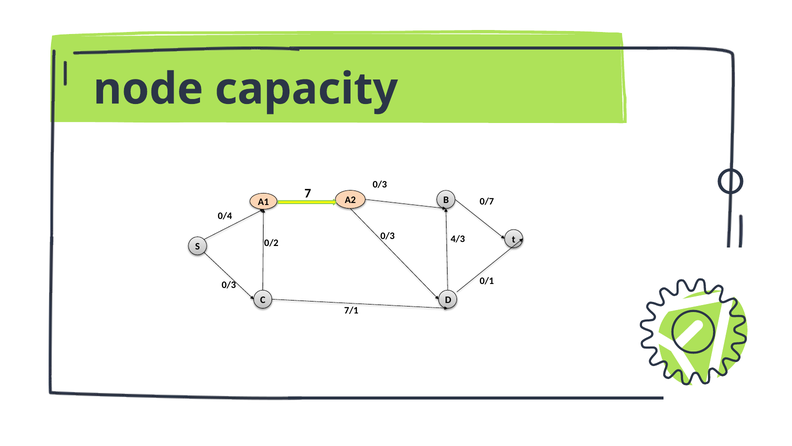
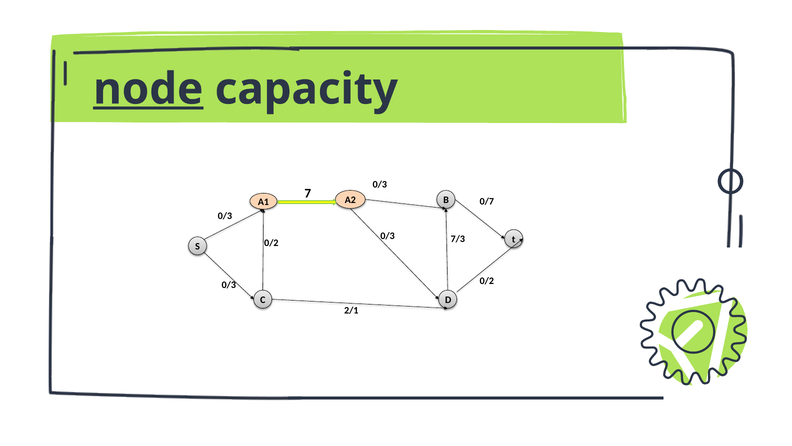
node underline: none -> present
0/4 at (225, 216): 0/4 -> 0/3
4/3: 4/3 -> 7/3
0/1 at (487, 281): 0/1 -> 0/2
7/1: 7/1 -> 2/1
